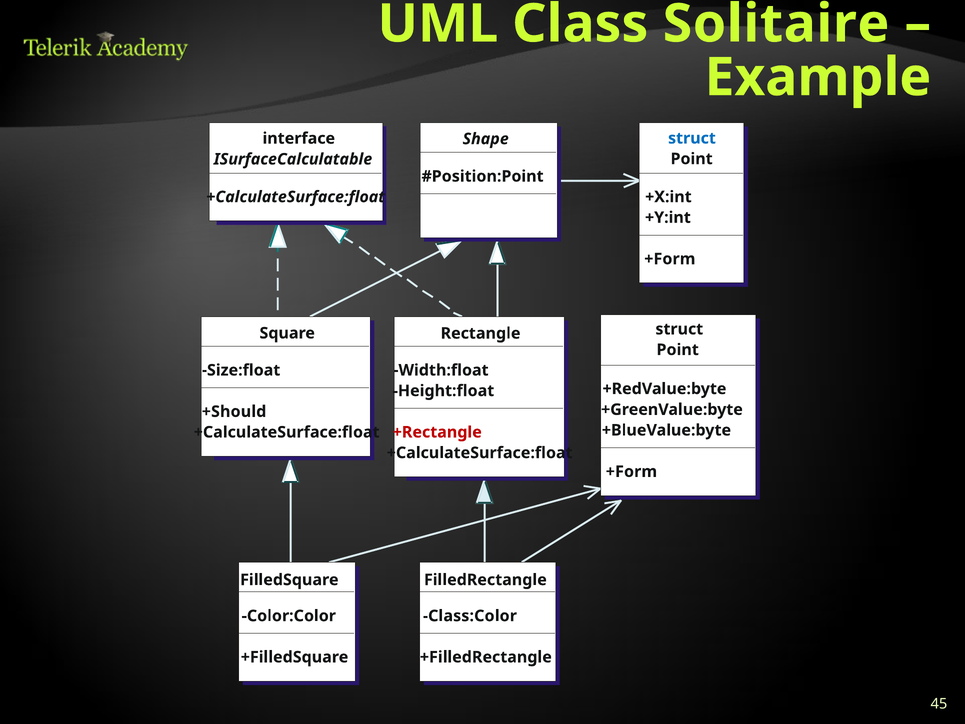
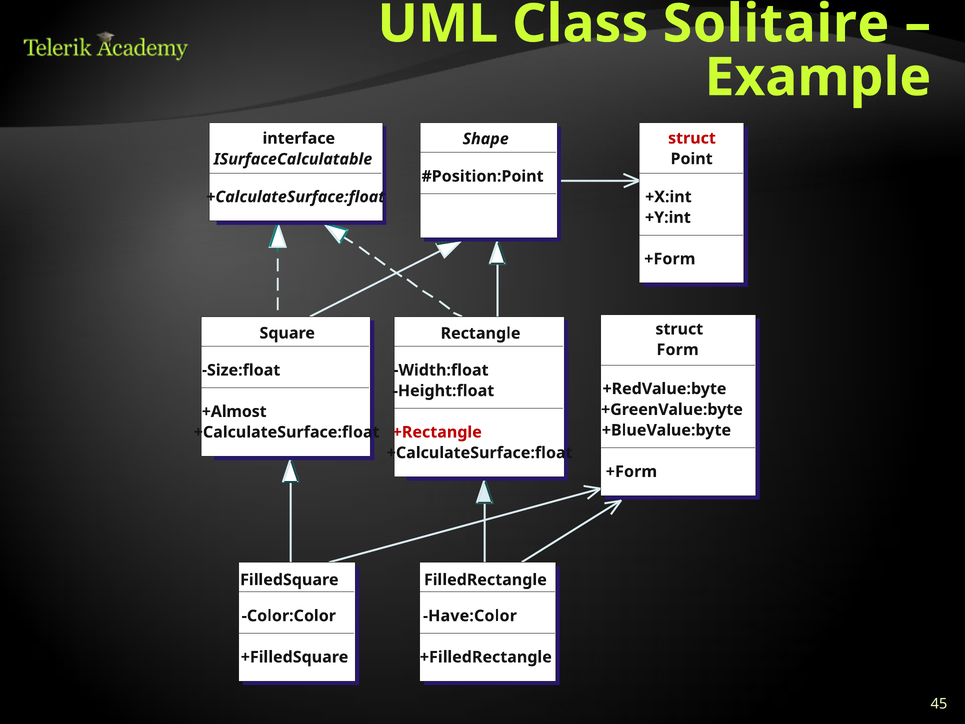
struct at (692, 138) colour: blue -> red
Point at (678, 350): Point -> Form
+Should: +Should -> +Almost
Class:Color: Class:Color -> Have:Color
